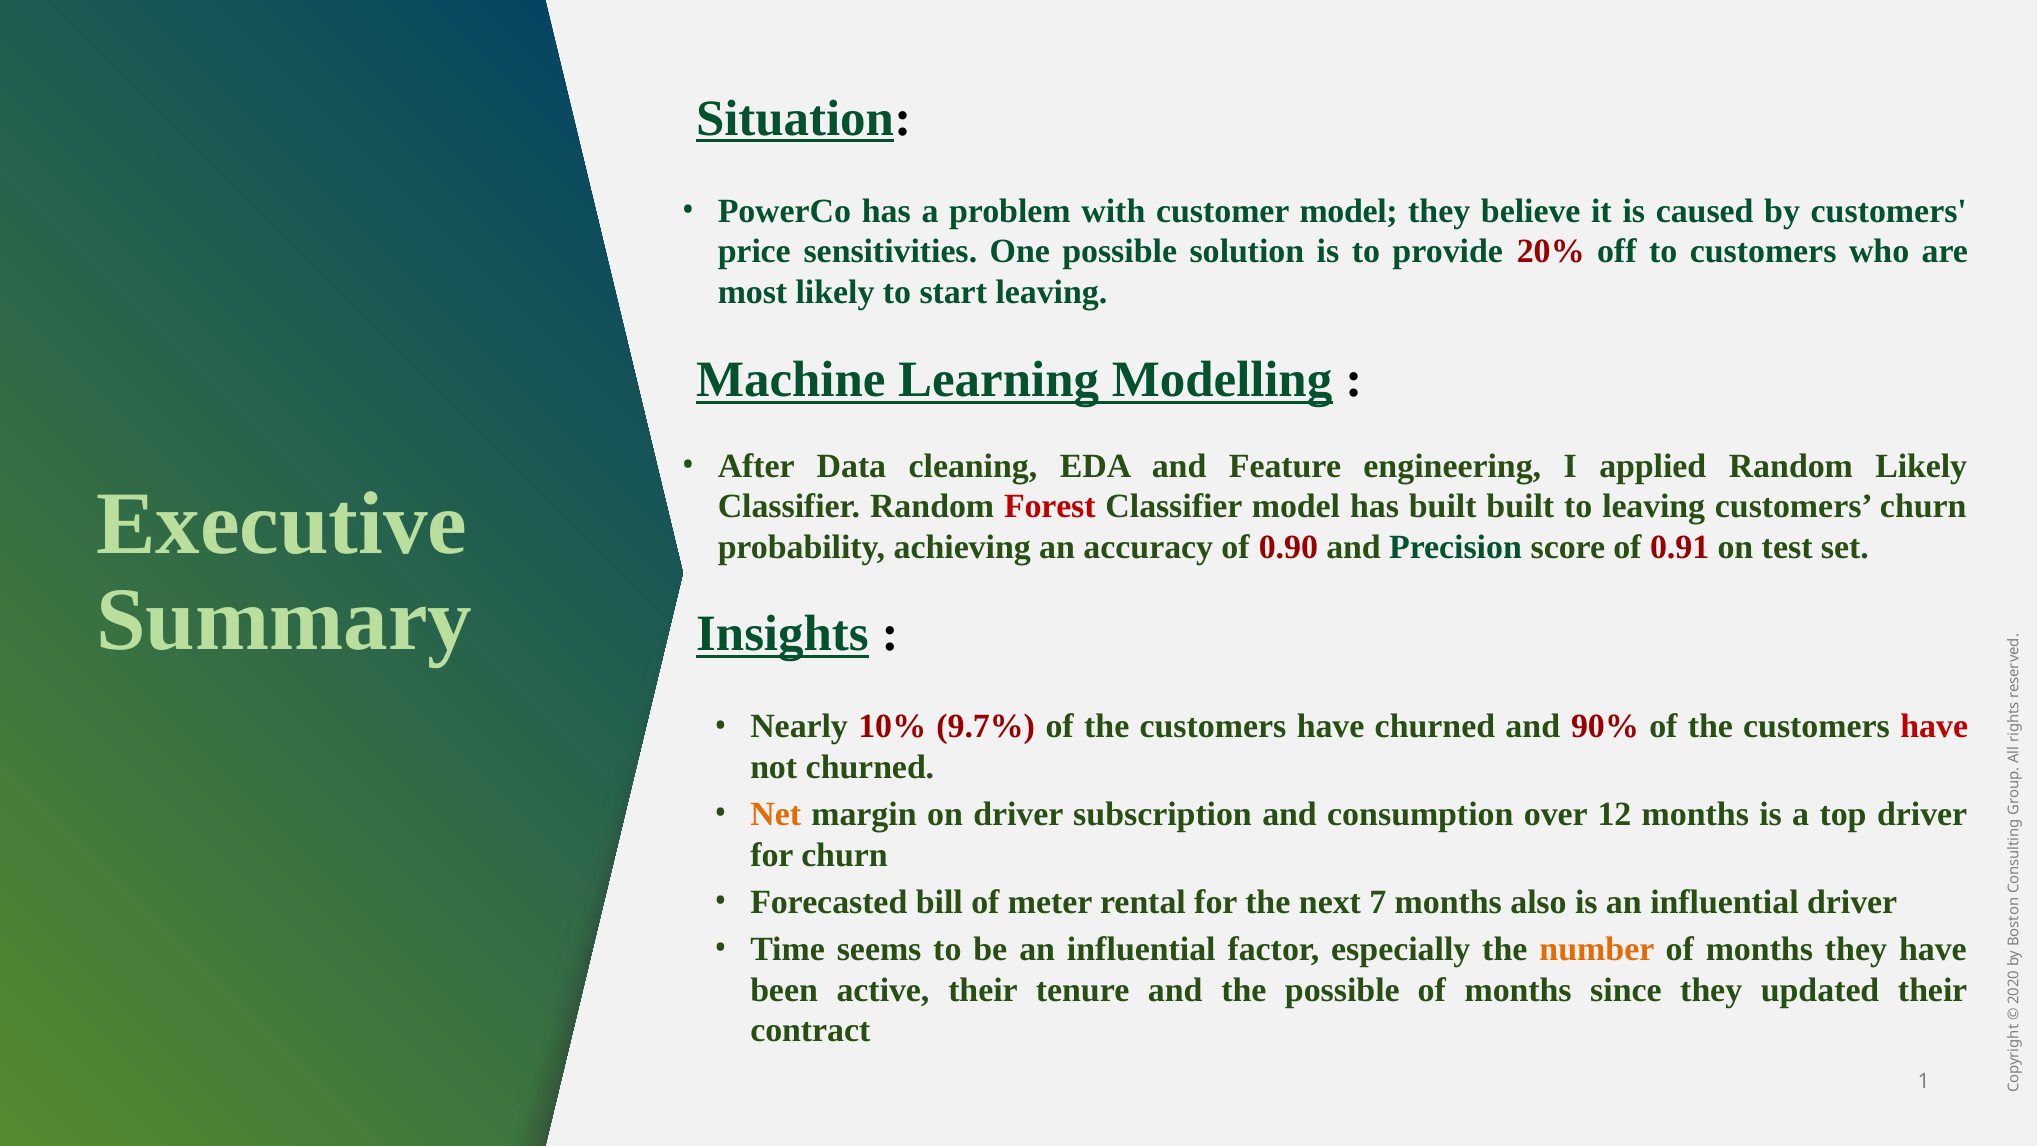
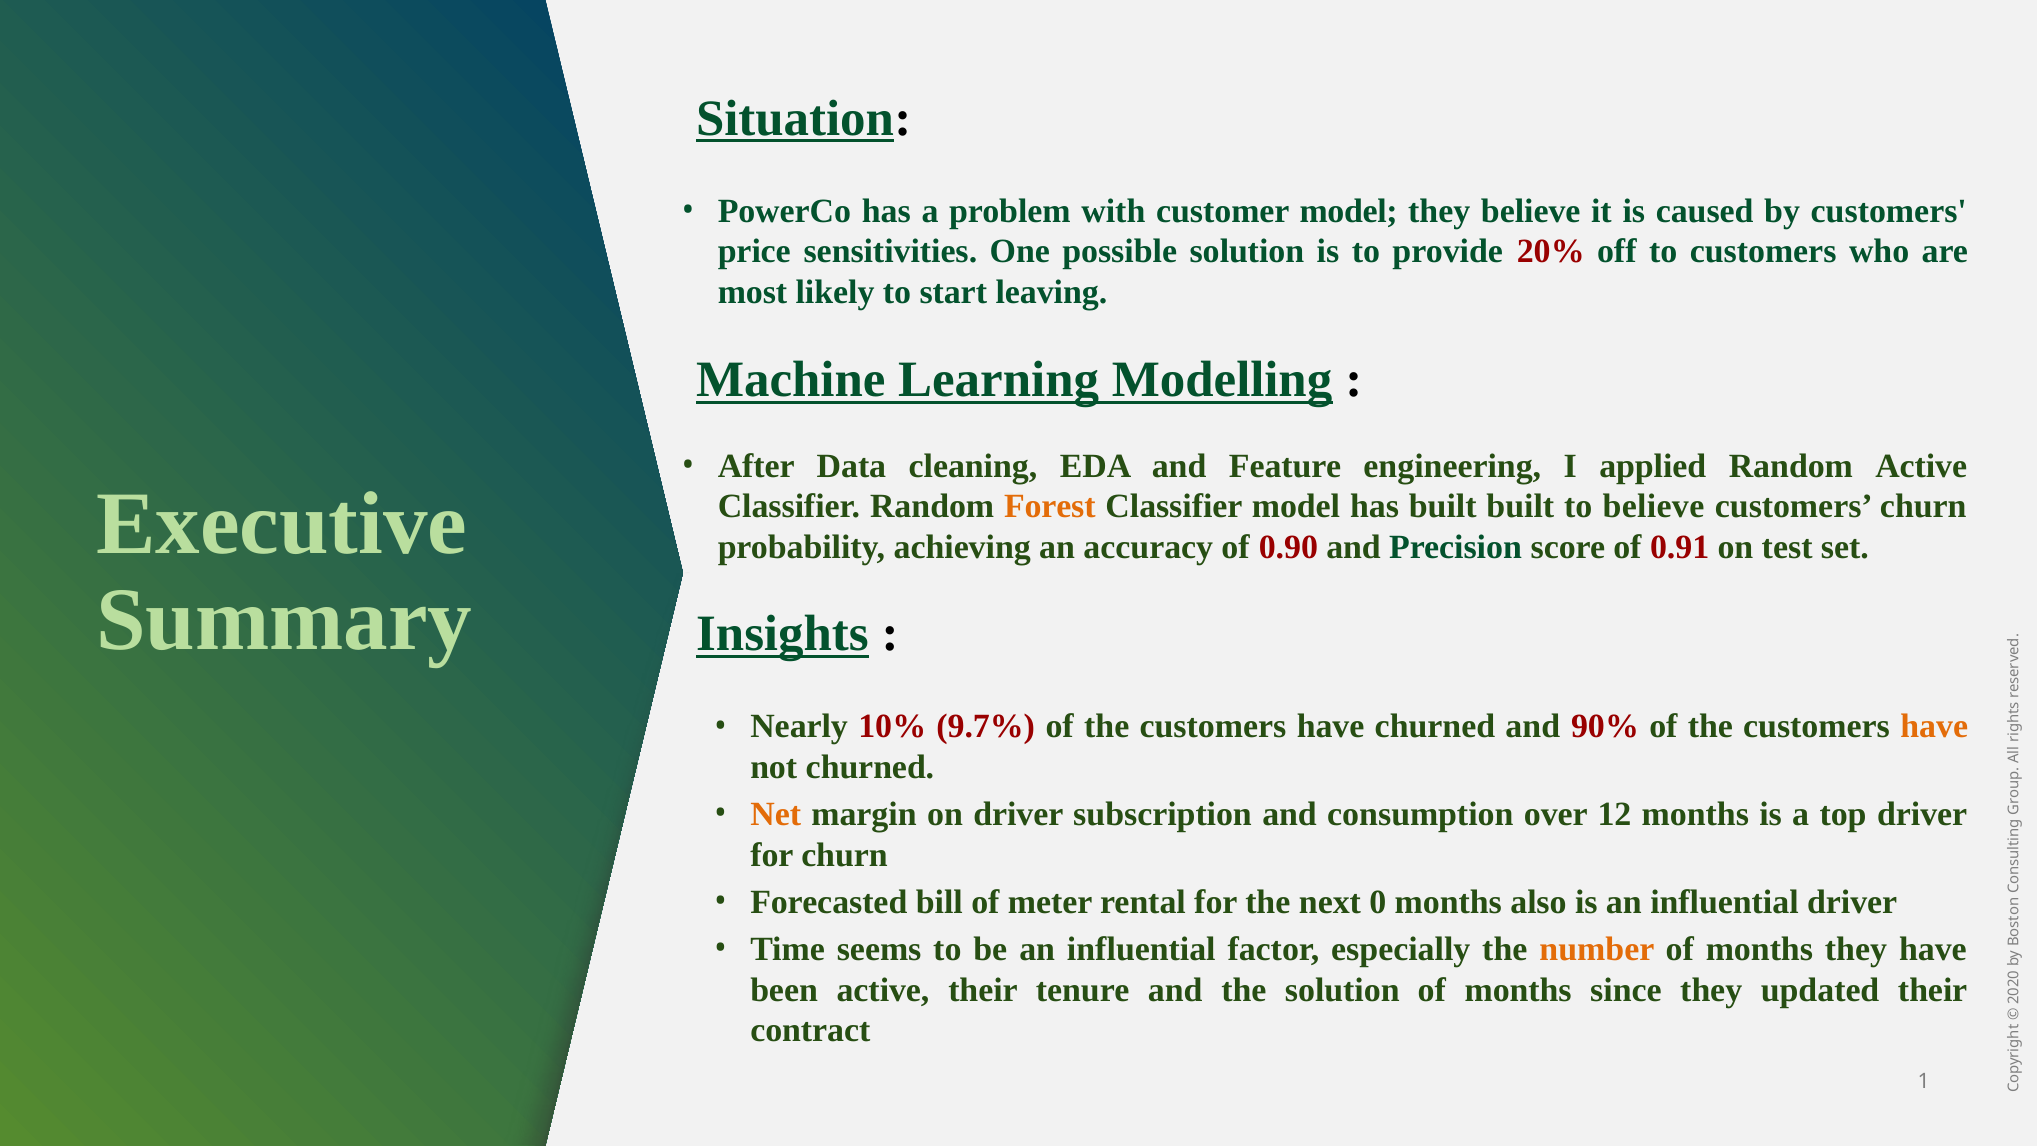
Random Likely: Likely -> Active
Forest colour: red -> orange
to leaving: leaving -> believe
have at (1934, 726) colour: red -> orange
next 7: 7 -> 0
the possible: possible -> solution
